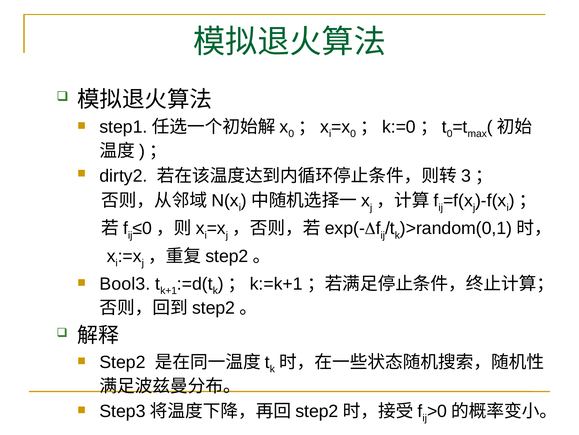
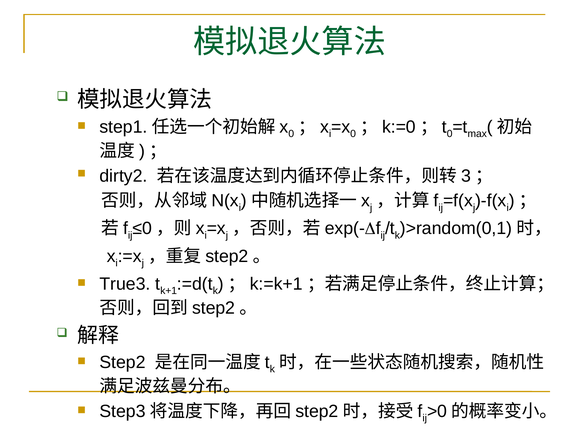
Bool3: Bool3 -> True3
